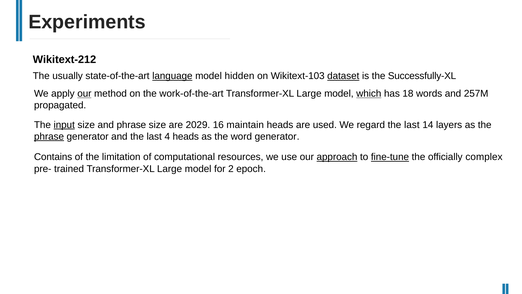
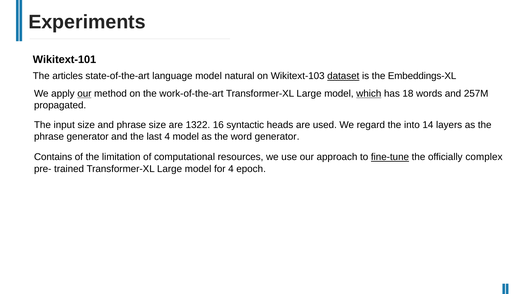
Wikitext-212: Wikitext-212 -> Wikitext-101
usually: usually -> articles
language underline: present -> none
hidden: hidden -> natural
Successfully-XL: Successfully-XL -> Embeddings-XL
input underline: present -> none
2029: 2029 -> 1322
maintain: maintain -> syntactic
regard the last: last -> into
phrase at (49, 136) underline: present -> none
4 heads: heads -> model
approach underline: present -> none
for 2: 2 -> 4
